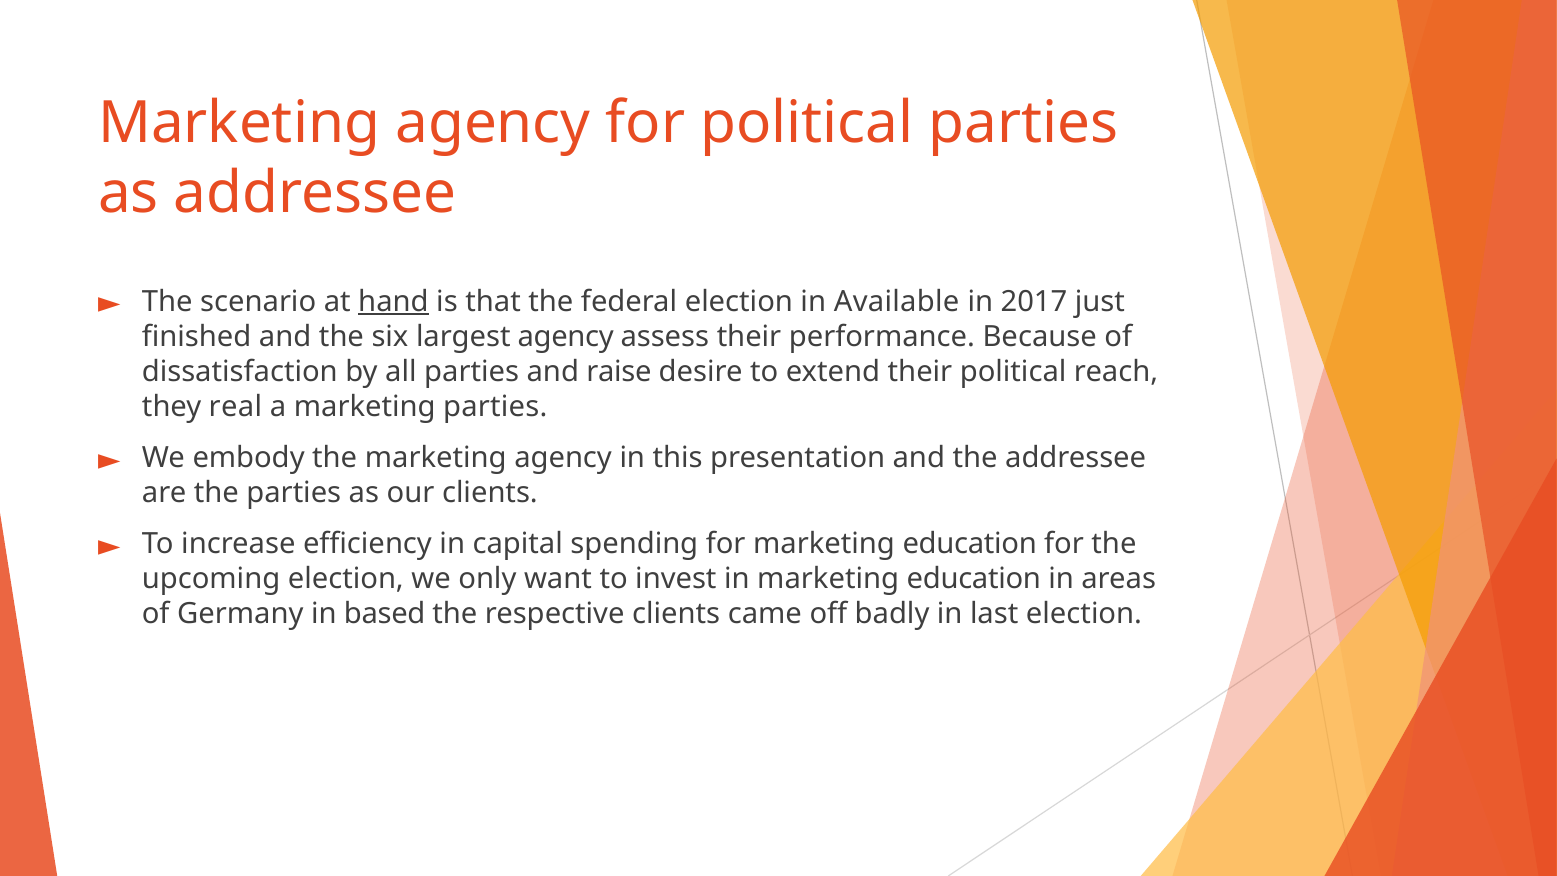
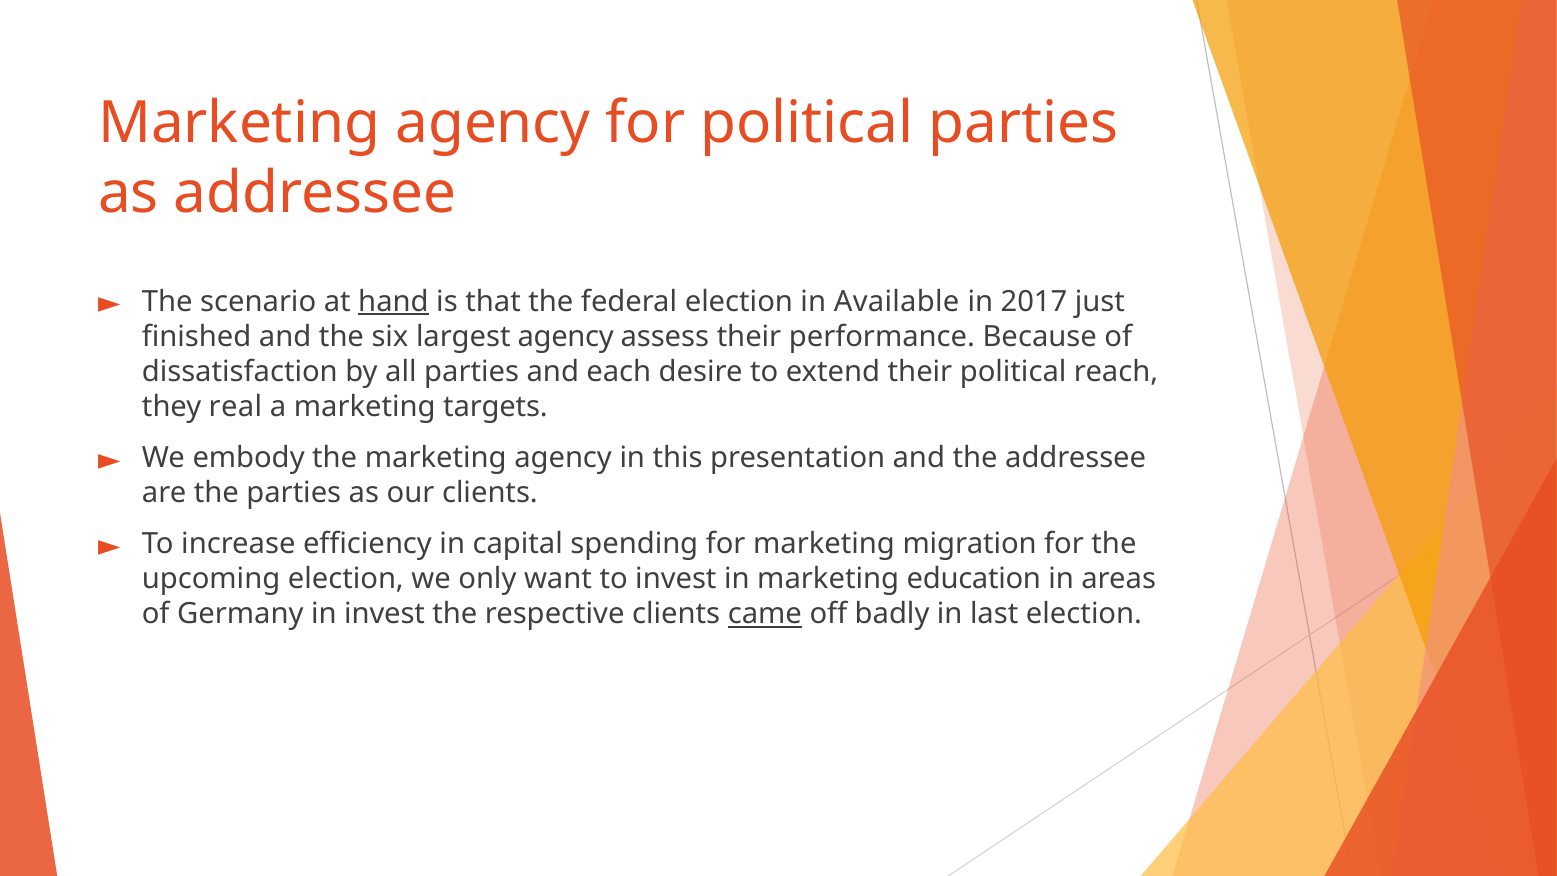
raise: raise -> each
marketing parties: parties -> targets
for marketing education: education -> migration
in based: based -> invest
came underline: none -> present
